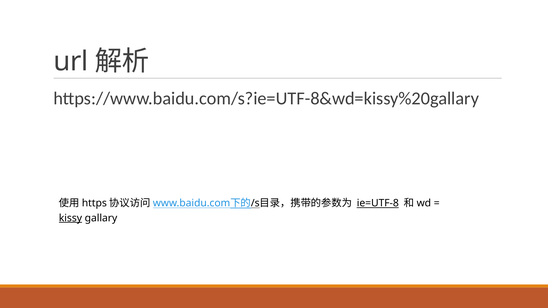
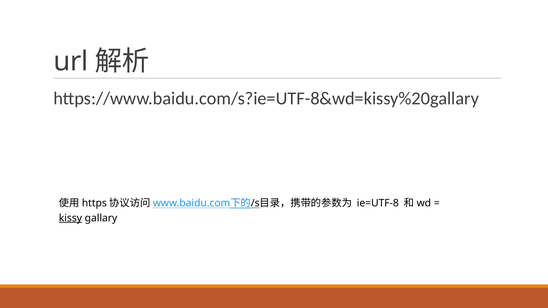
ie=UTF-8 underline: present -> none
